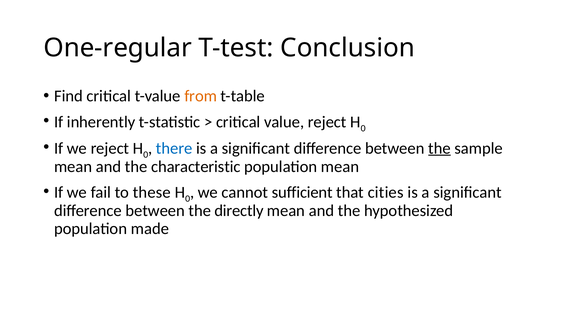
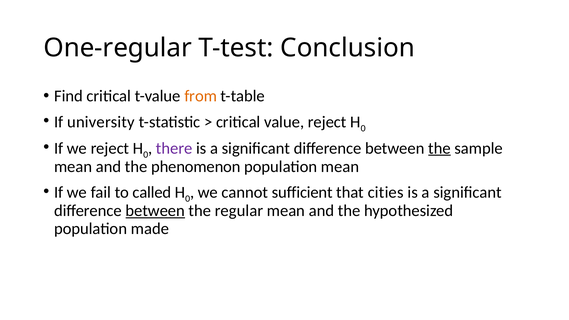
inherently: inherently -> university
there colour: blue -> purple
characteristic: characteristic -> phenomenon
these: these -> called
between at (155, 211) underline: none -> present
directly: directly -> regular
